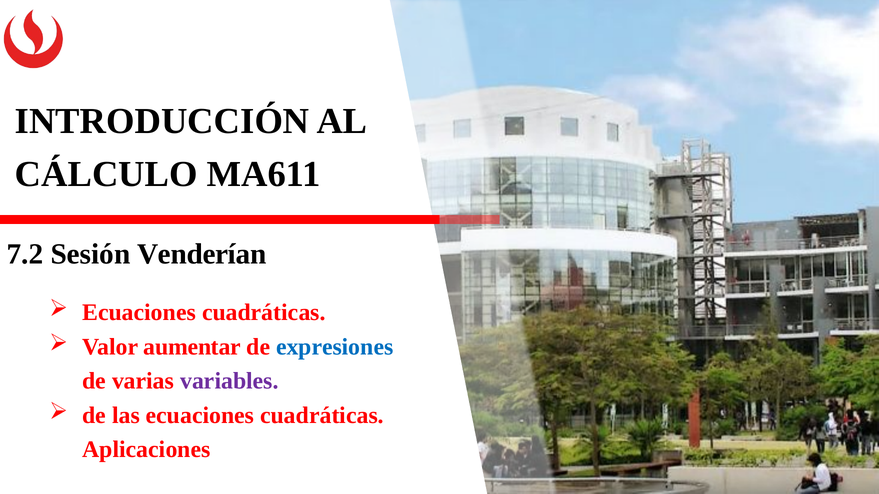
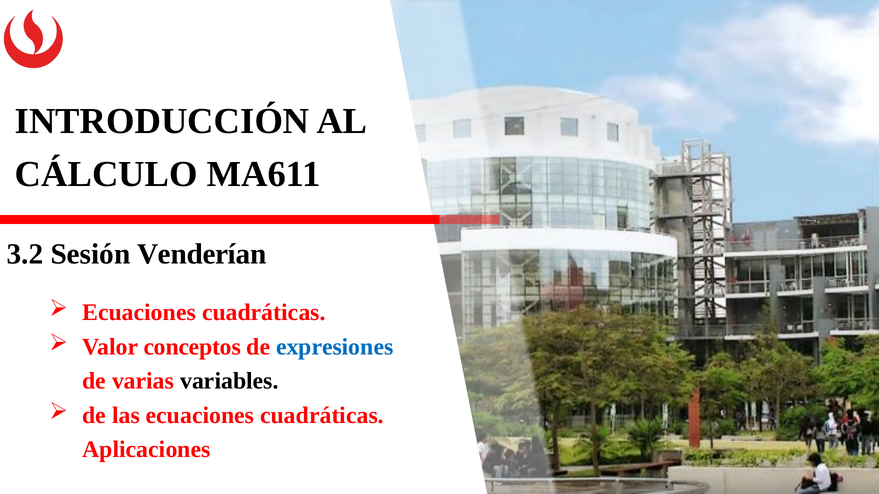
7.2: 7.2 -> 3.2
aumentar: aumentar -> conceptos
variables colour: purple -> black
